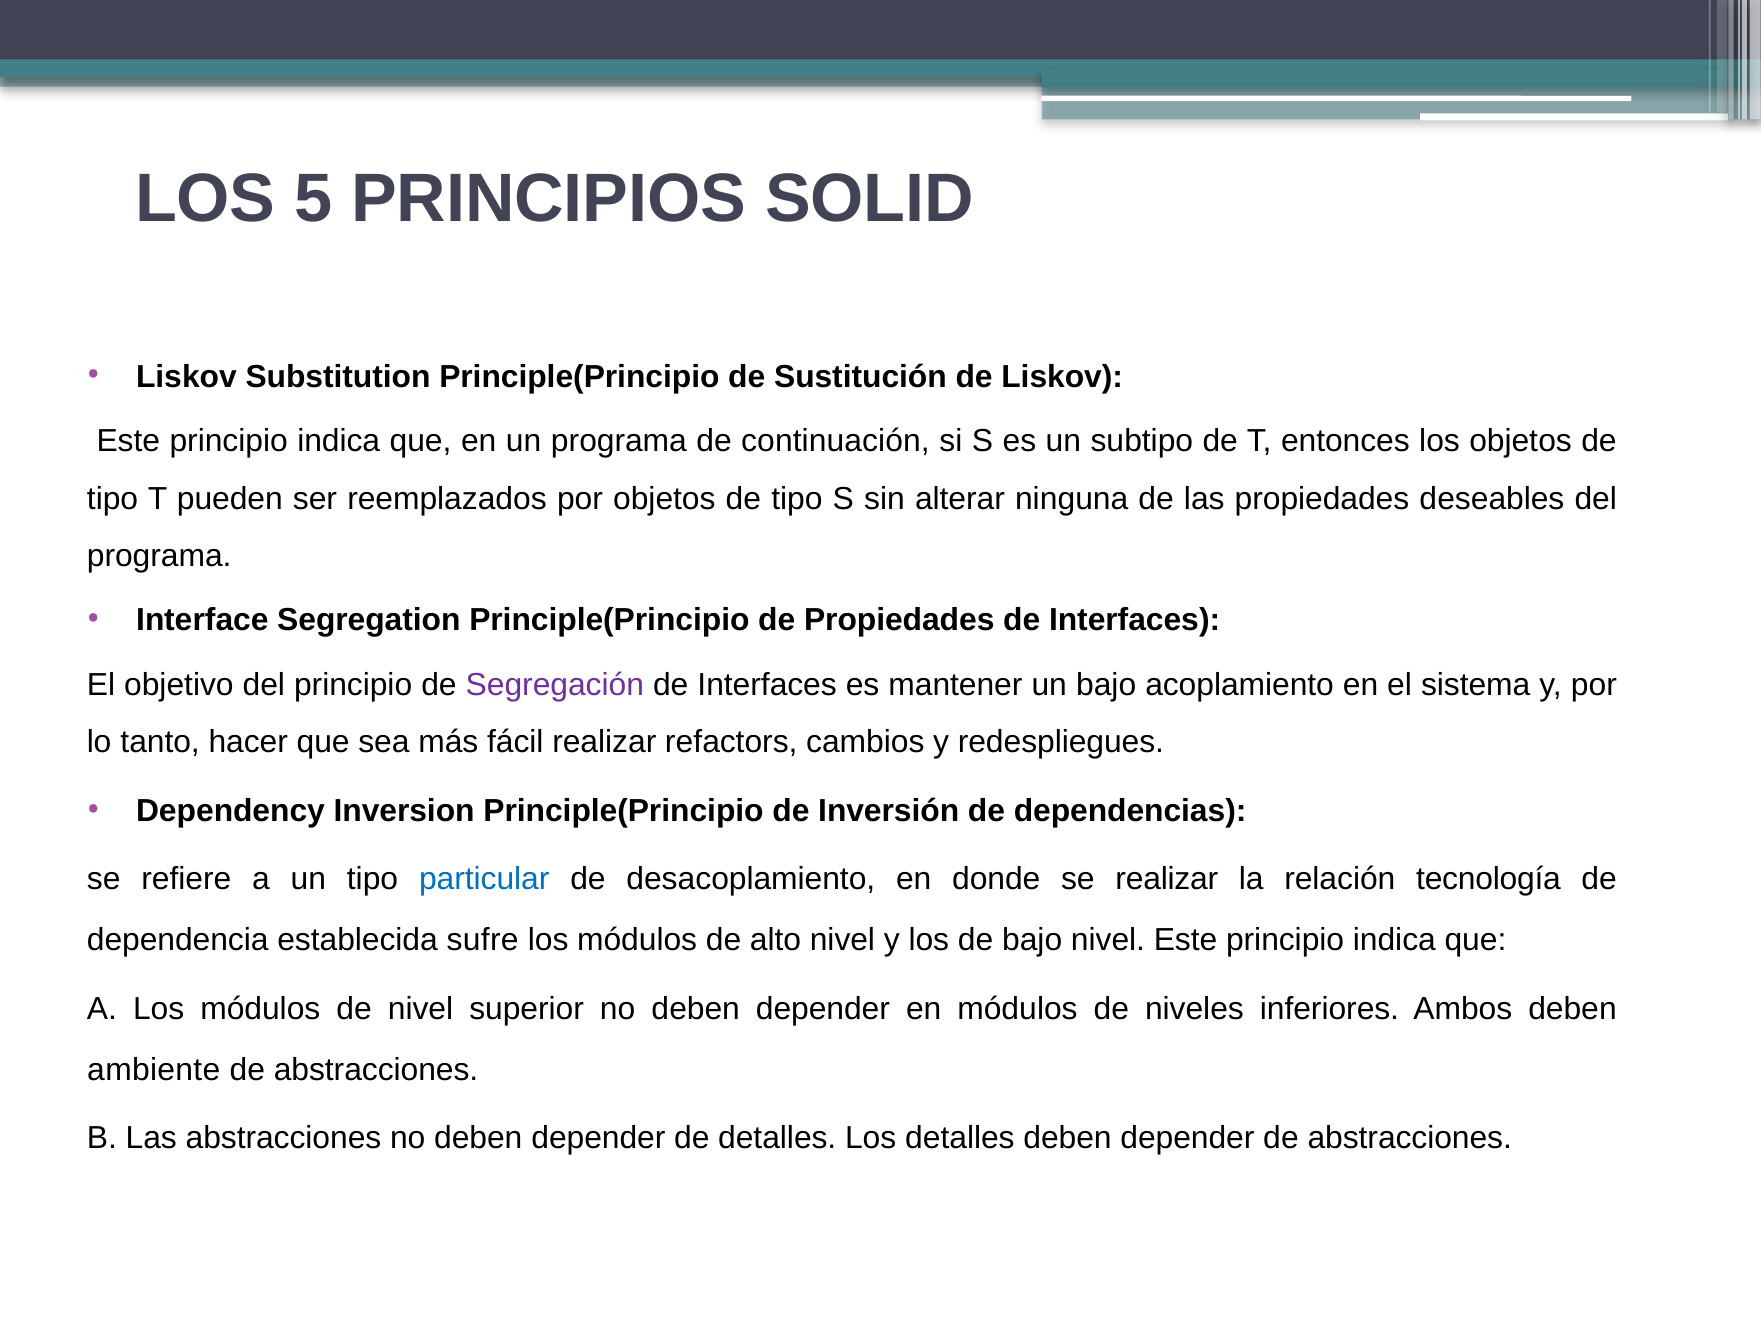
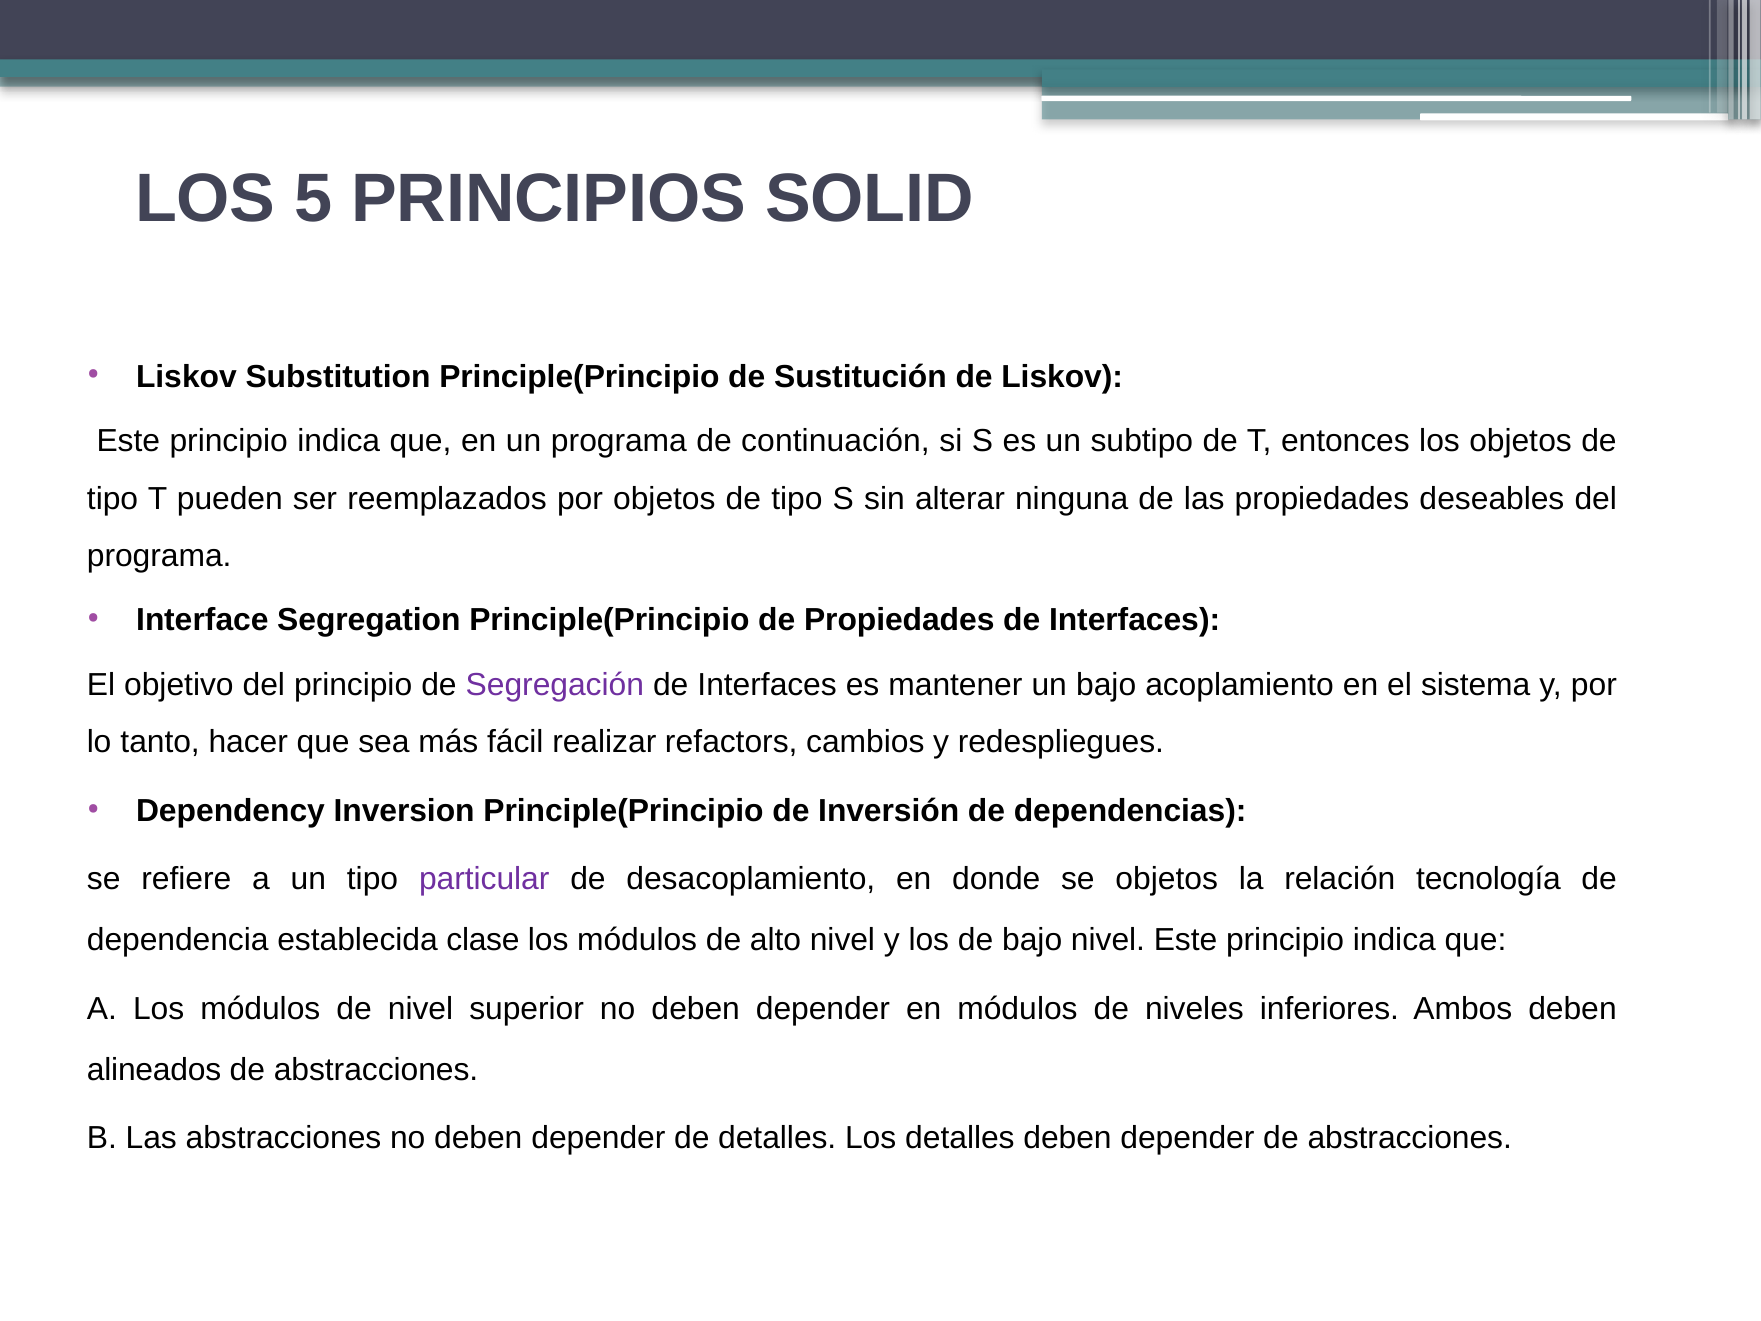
particular colour: blue -> purple
se realizar: realizar -> objetos
sufre: sufre -> clase
ambiente: ambiente -> alineados
